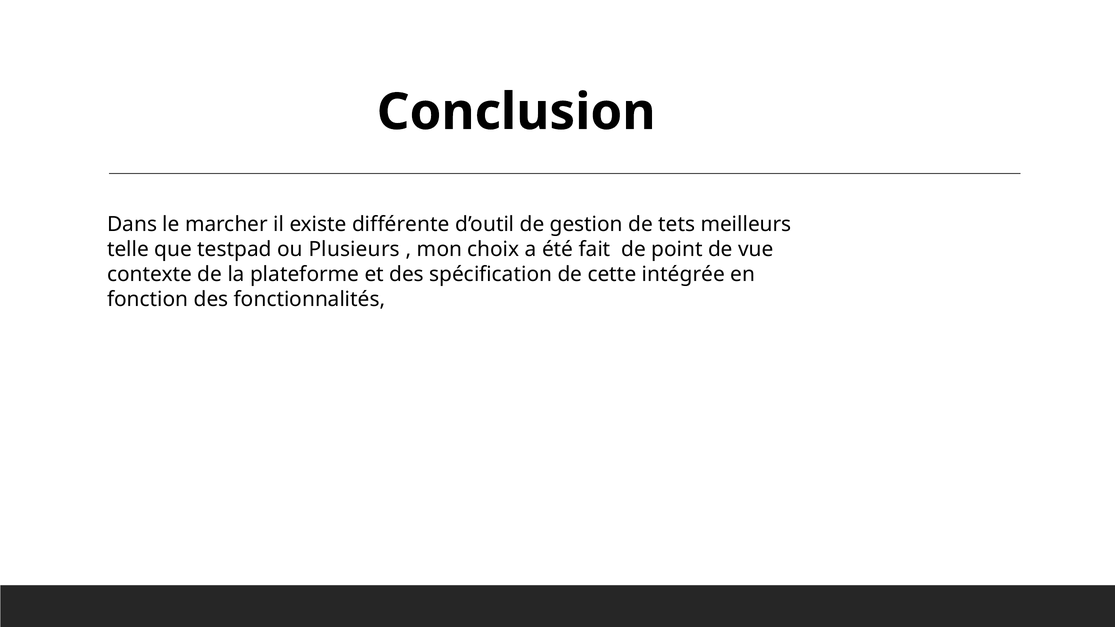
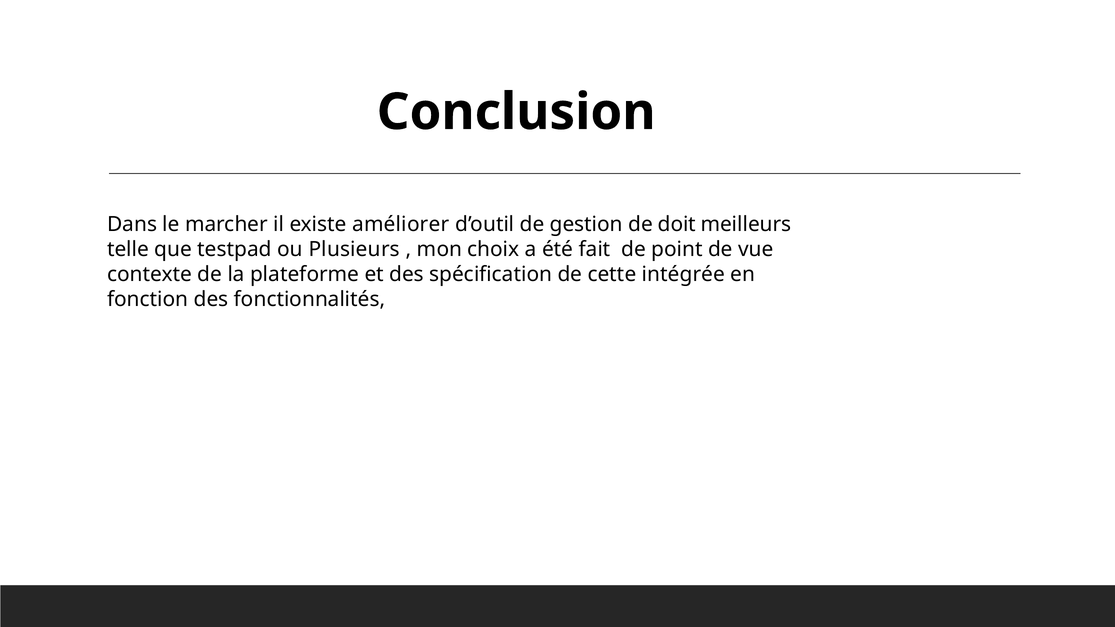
différente: différente -> améliorer
tets: tets -> doit
